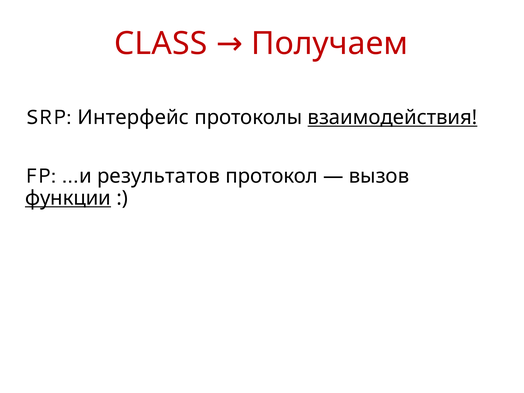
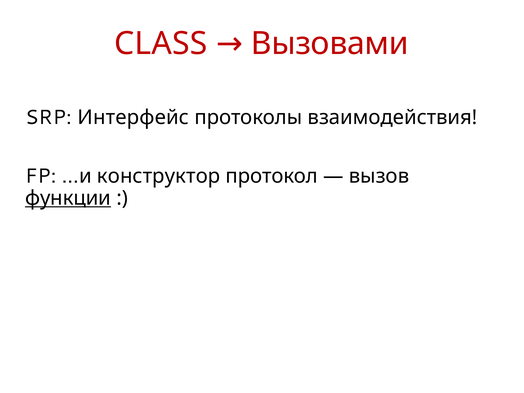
Получаем: Получаем -> Вызовами
взаимодействия underline: present -> none
результатов: результатов -> конструктор
